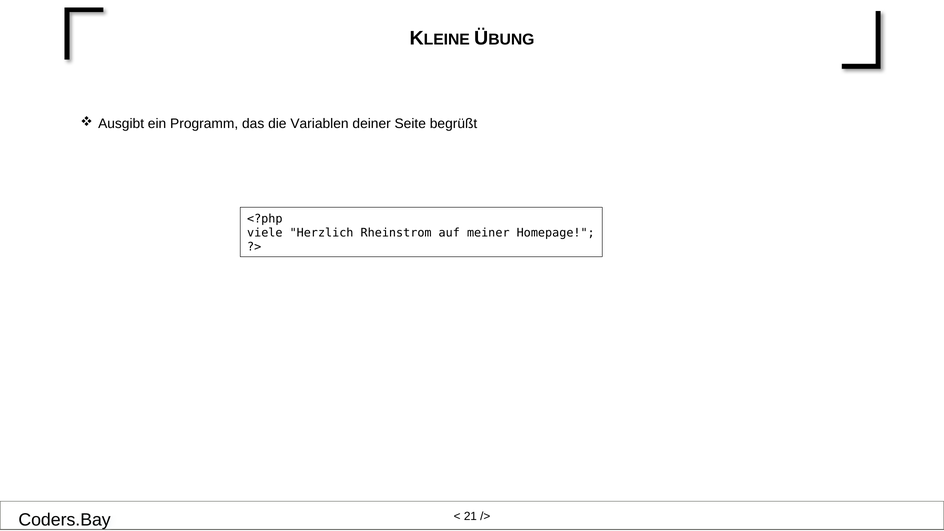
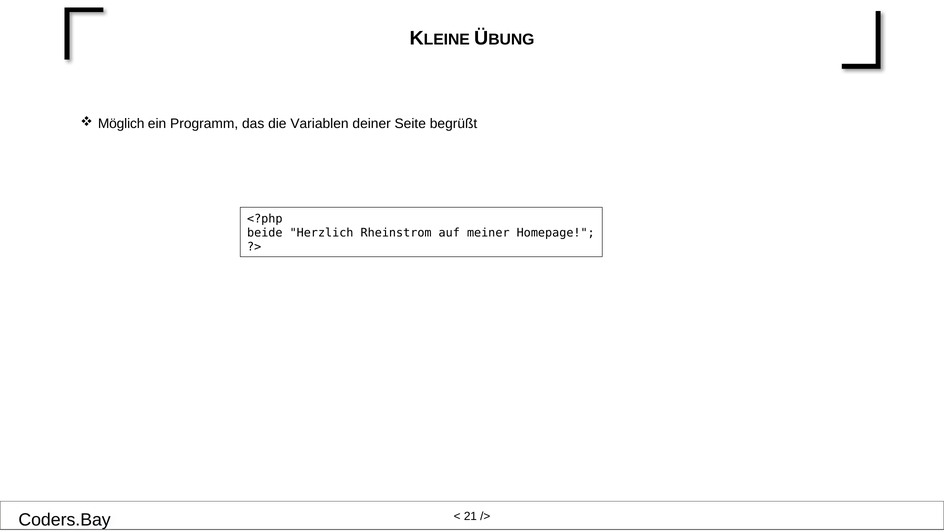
Ausgibt: Ausgibt -> Möglich
viele: viele -> beide
